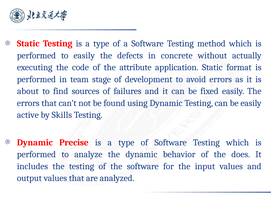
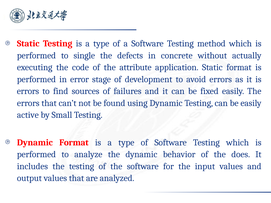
to easily: easily -> single
team: team -> error
about at (28, 91): about -> errors
Skills: Skills -> Small
Dynamic Precise: Precise -> Format
